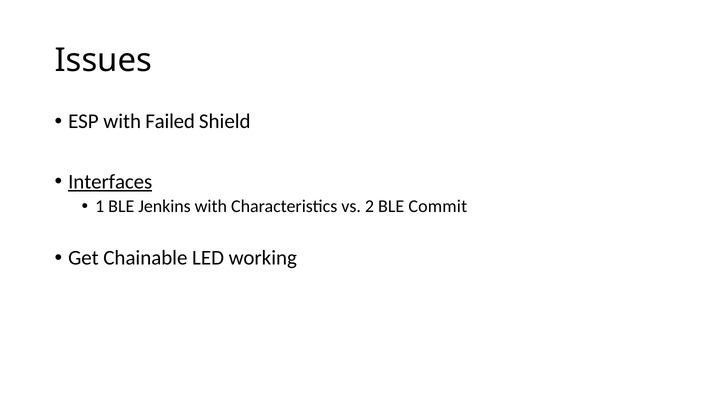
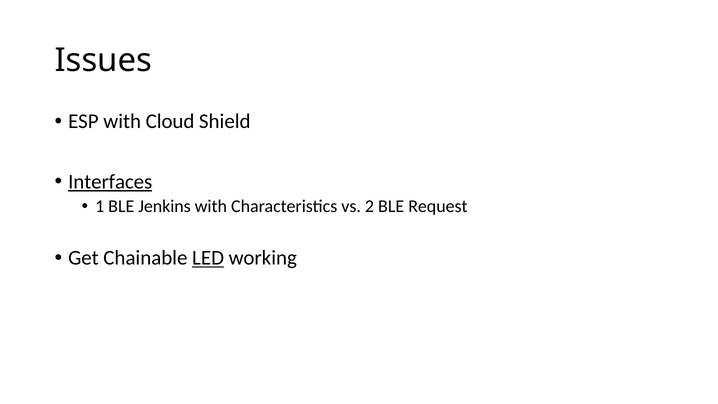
Failed: Failed -> Cloud
Commit: Commit -> Request
LED underline: none -> present
